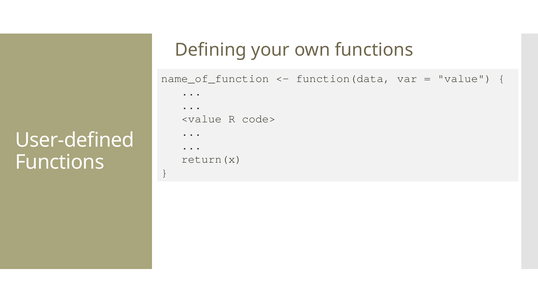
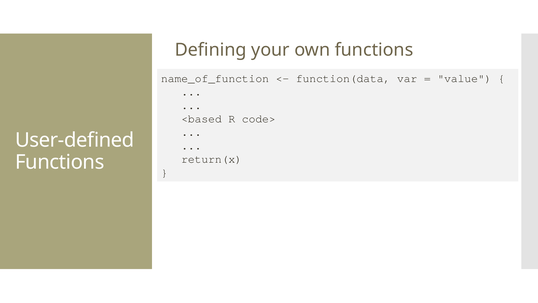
<value: <value -> <based
